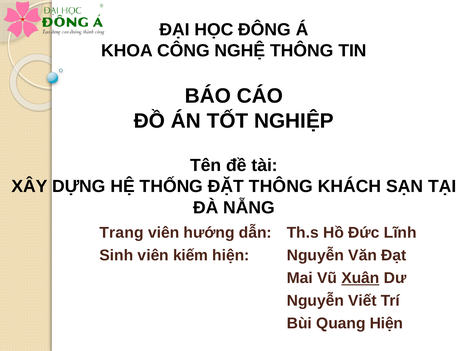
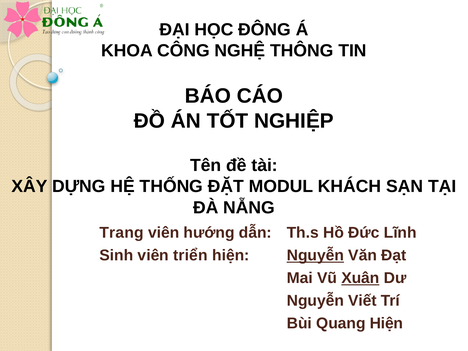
ĐẶT THÔNG: THÔNG -> MODUL
kiếm: kiếm -> triển
Nguyễn at (315, 255) underline: none -> present
